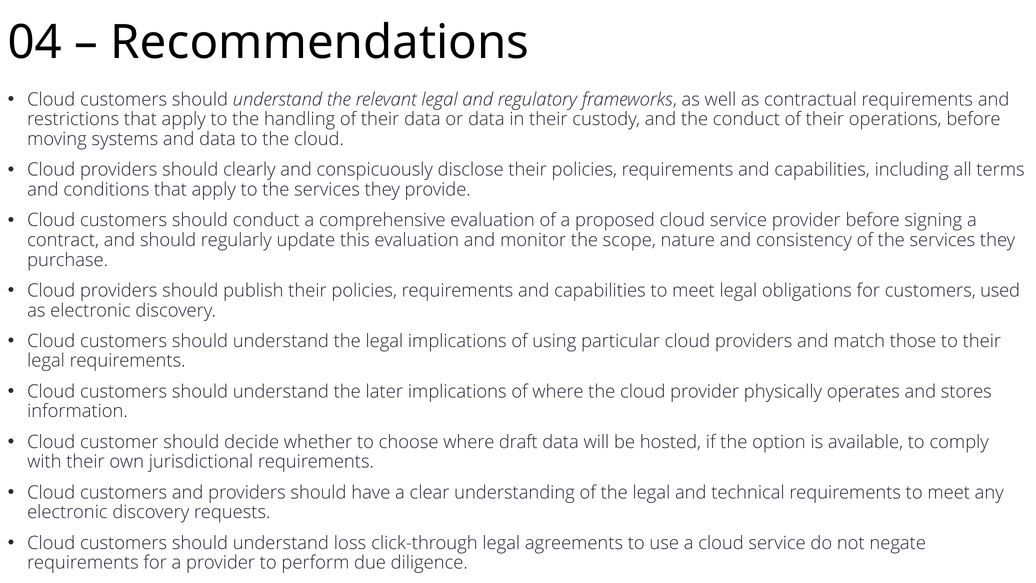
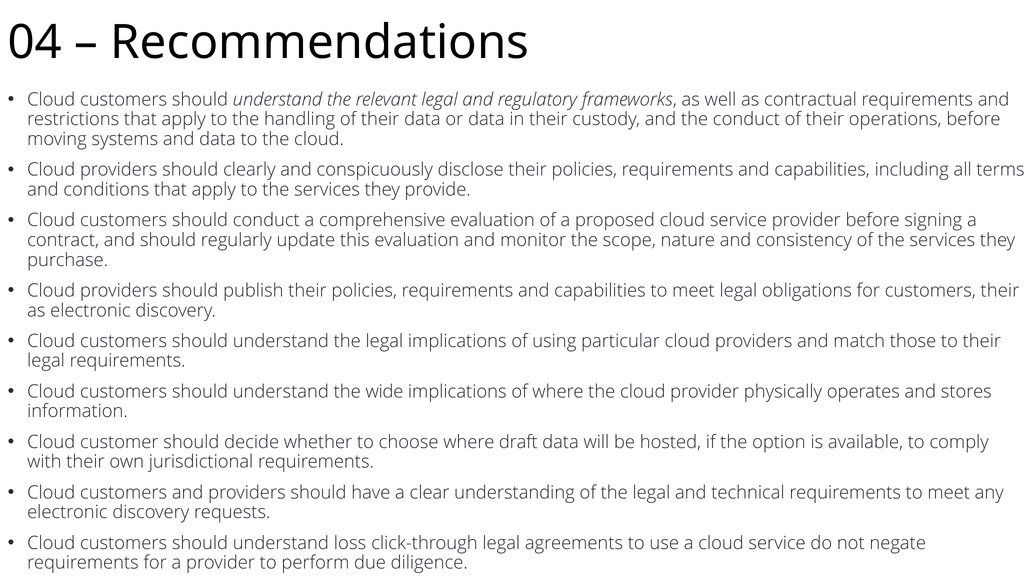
customers used: used -> their
later: later -> wide
